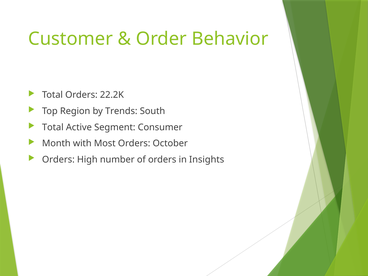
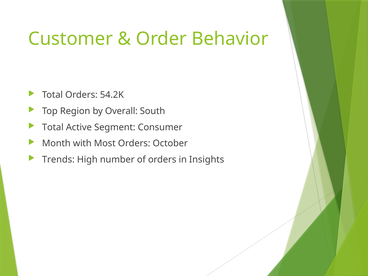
22.2K: 22.2K -> 54.2K
Trends: Trends -> Overall
Orders at (58, 160): Orders -> Trends
